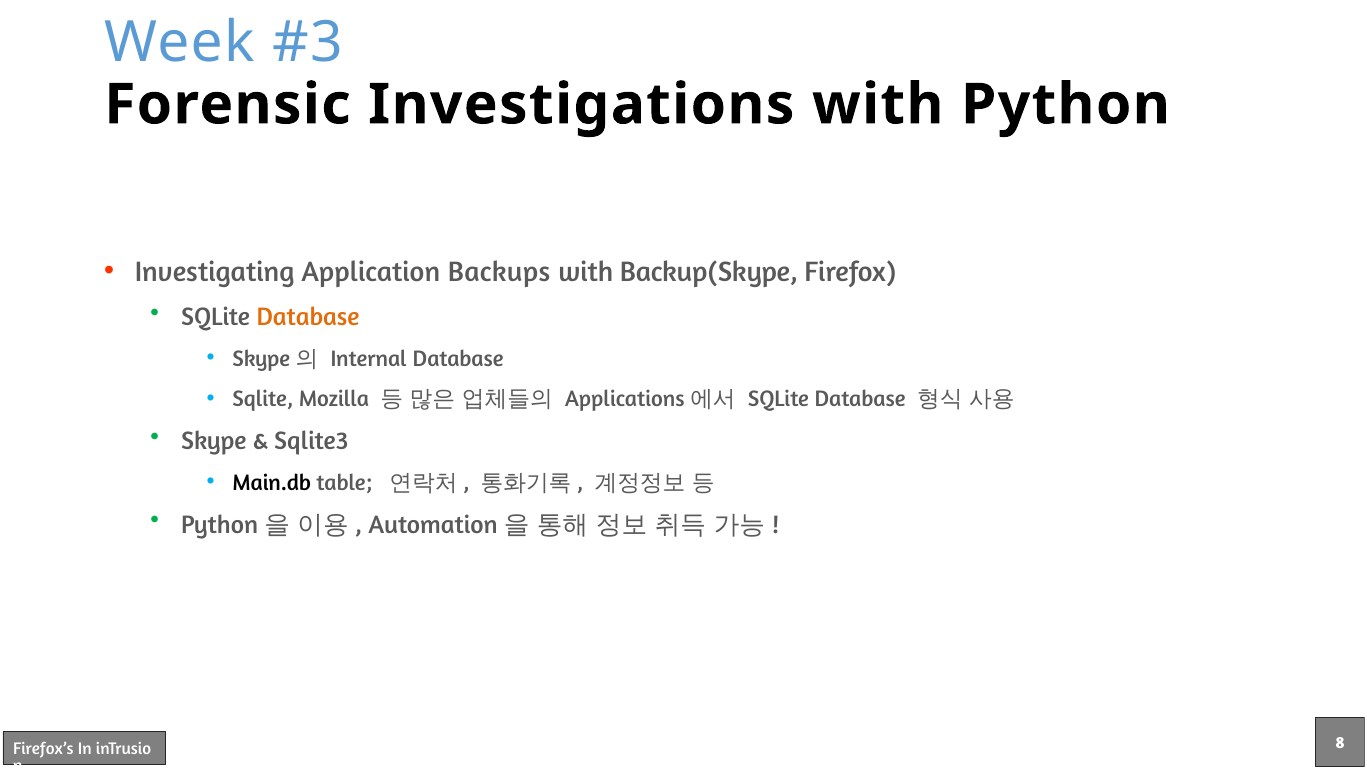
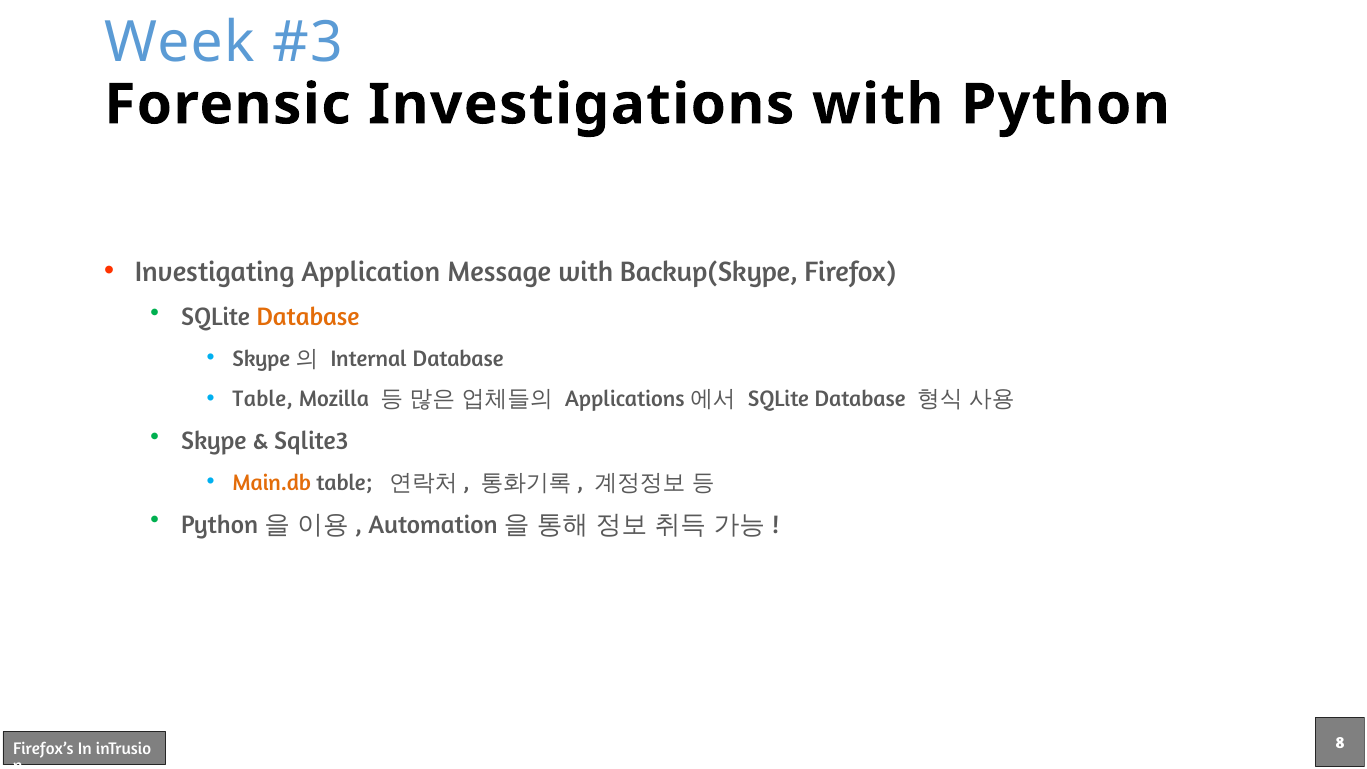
Backups: Backups -> Message
Sqlite at (263, 399): Sqlite -> Table
Main.db colour: black -> orange
